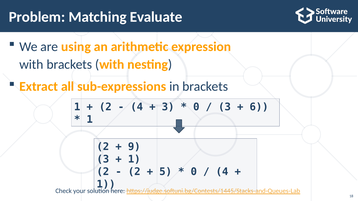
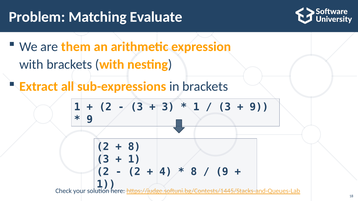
using: using -> them
4 at (137, 107): 4 -> 3
0 at (196, 107): 0 -> 1
6 at (259, 107): 6 -> 9
1 at (90, 120): 1 -> 9
9 at (134, 147): 9 -> 8
5: 5 -> 4
0 at (194, 172): 0 -> 8
4 at (222, 172): 4 -> 9
